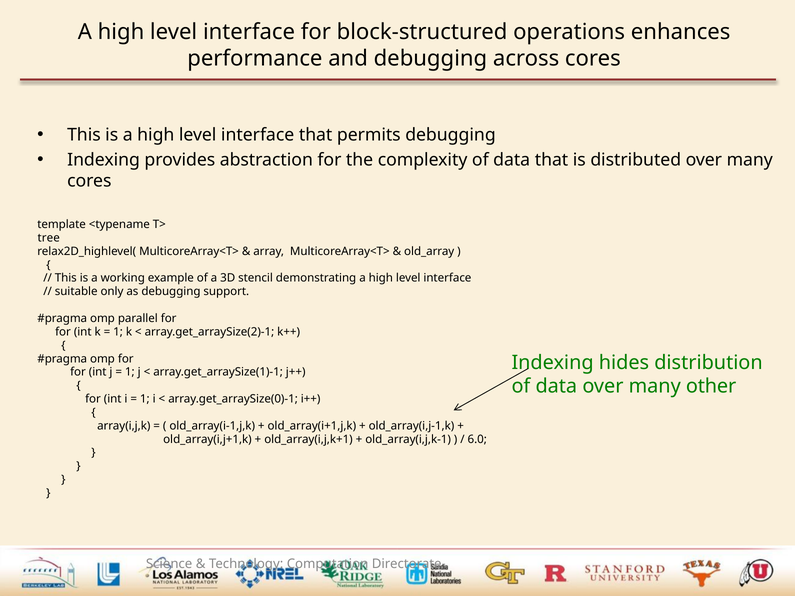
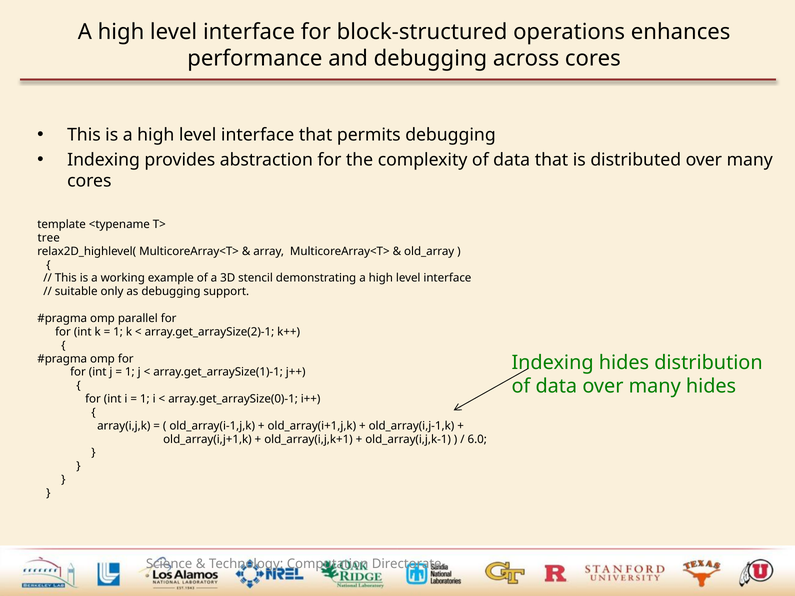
many other: other -> hides
